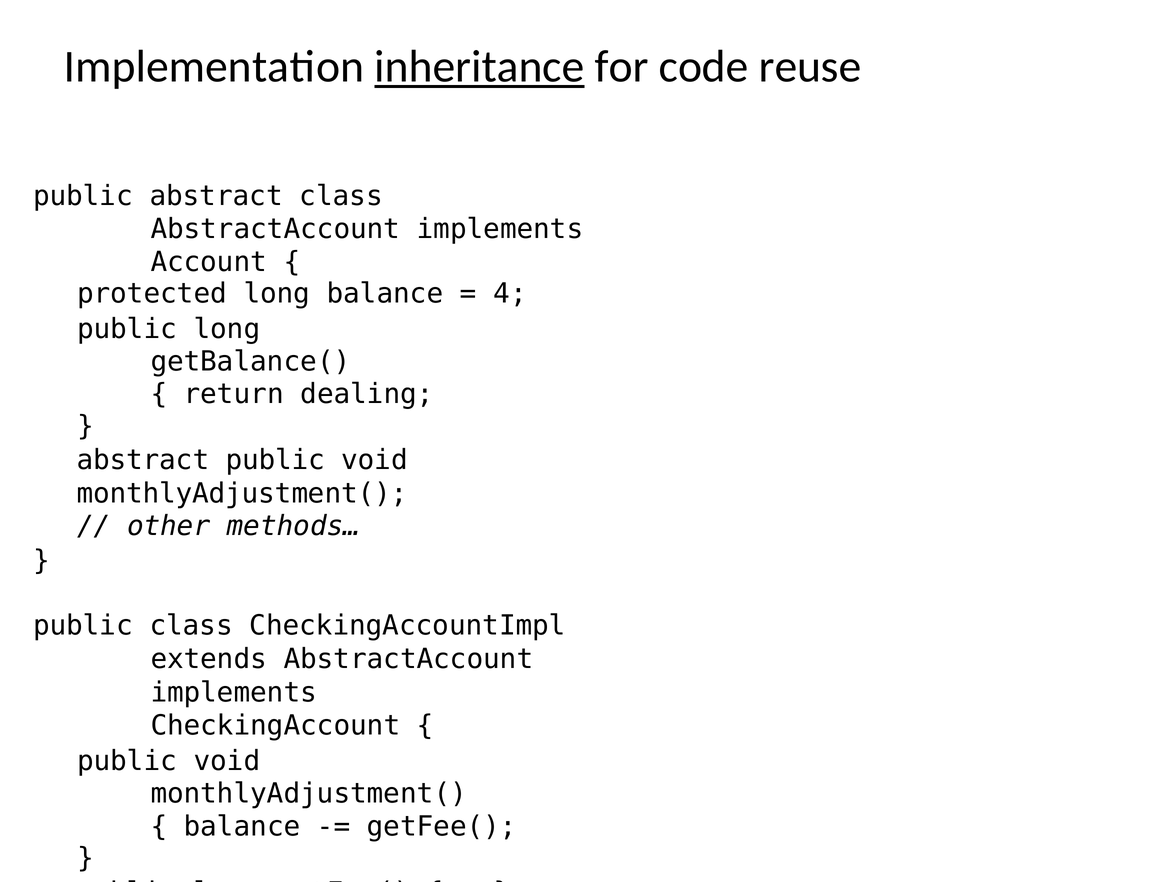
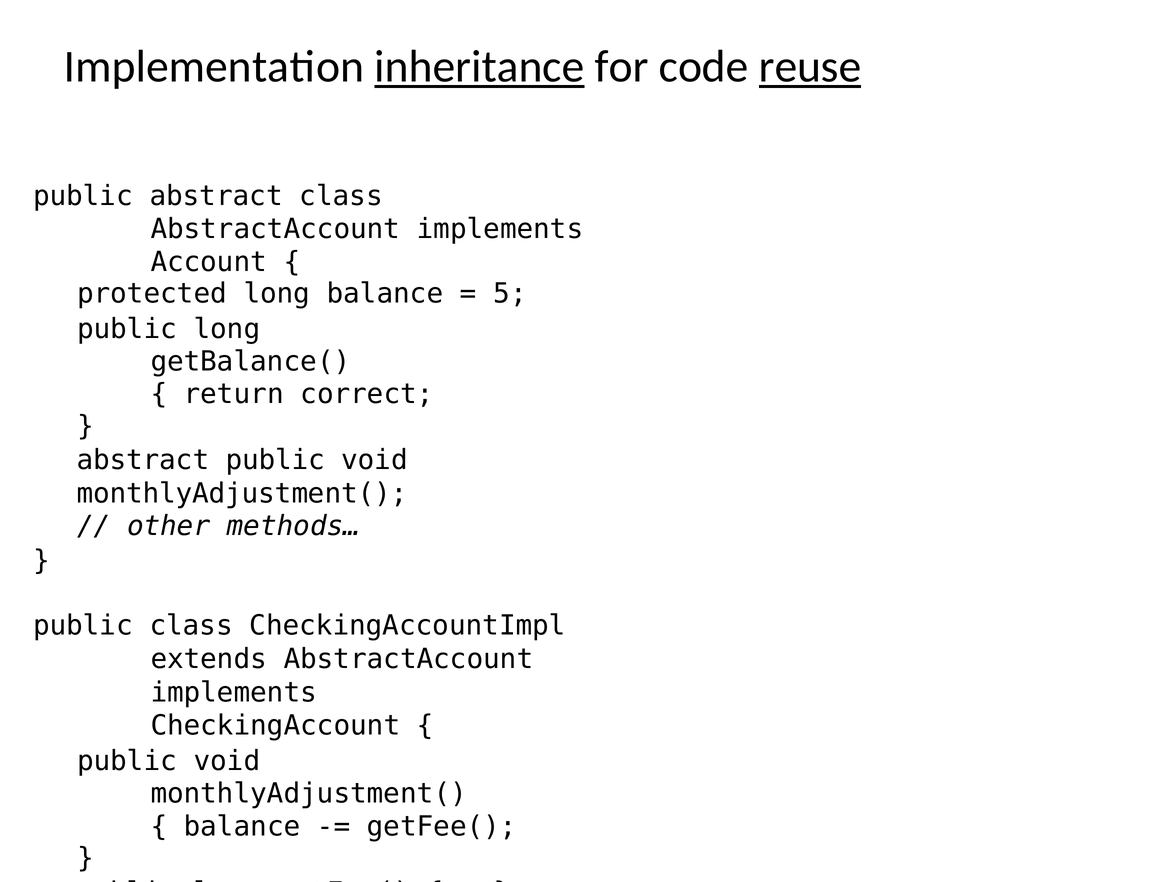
reuse underline: none -> present
4: 4 -> 5
dealing: dealing -> correct
